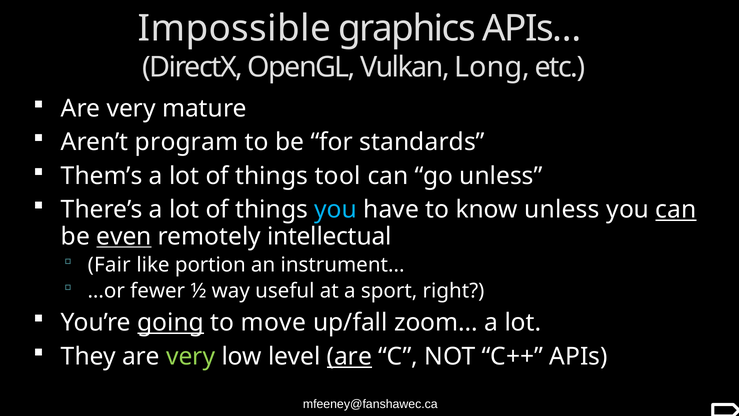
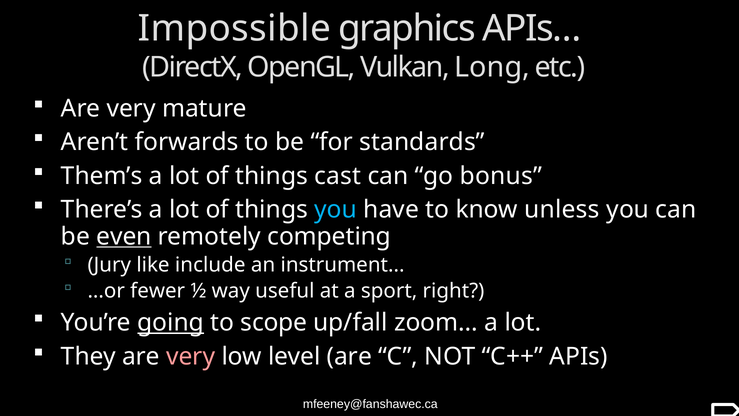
program: program -> forwards
tool: tool -> cast
go unless: unless -> bonus
can at (676, 210) underline: present -> none
intellectual: intellectual -> competing
Fair: Fair -> Jury
portion: portion -> include
move: move -> scope
very at (191, 356) colour: light green -> pink
are at (349, 356) underline: present -> none
